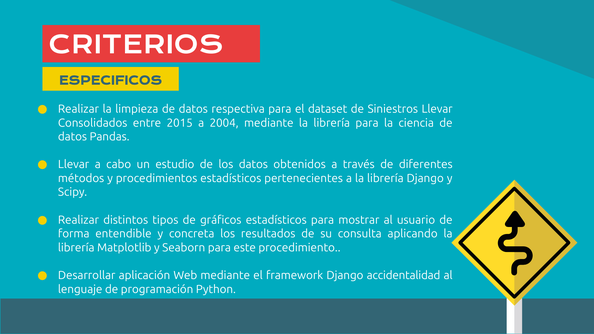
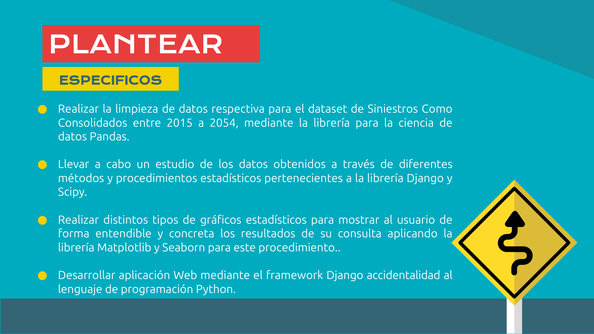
CRITERIOS: CRITERIOS -> PLANTEAR
Siniestros Llevar: Llevar -> Como
2004: 2004 -> 2054
